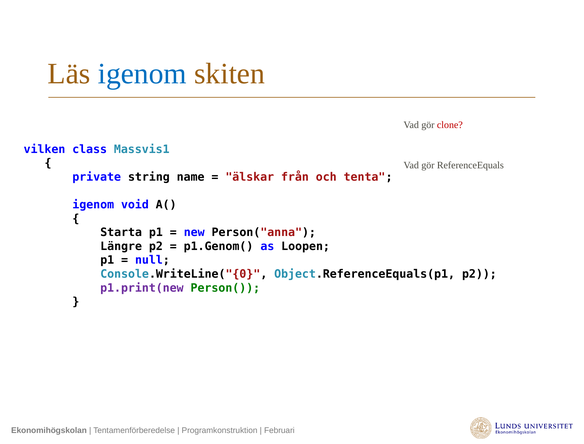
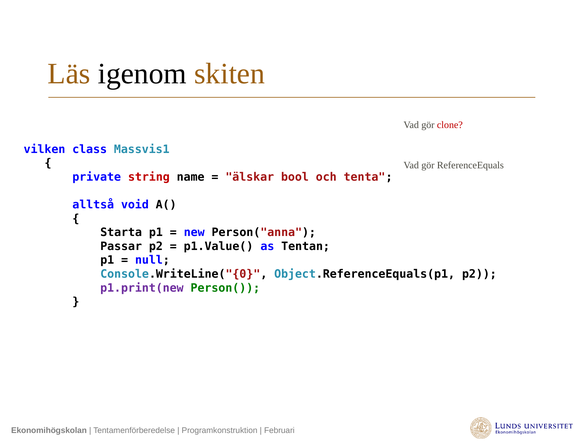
igenom at (142, 74) colour: blue -> black
string colour: black -> red
från: från -> bool
igenom at (93, 205): igenom -> alltså
Längre: Längre -> Passar
p1.Genom(: p1.Genom( -> p1.Value(
Loopen: Loopen -> Tentan
